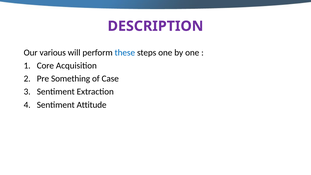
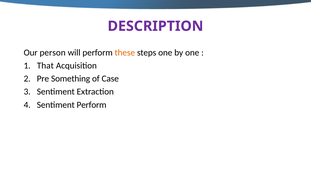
various: various -> person
these colour: blue -> orange
Core: Core -> That
Sentiment Attitude: Attitude -> Perform
